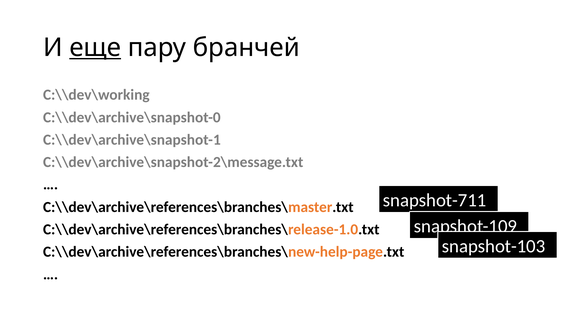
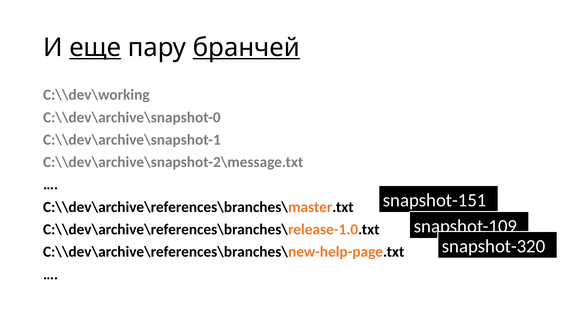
бранчей underline: none -> present
snapshot-711: snapshot-711 -> snapshot-151
snapshot-103: snapshot-103 -> snapshot-320
